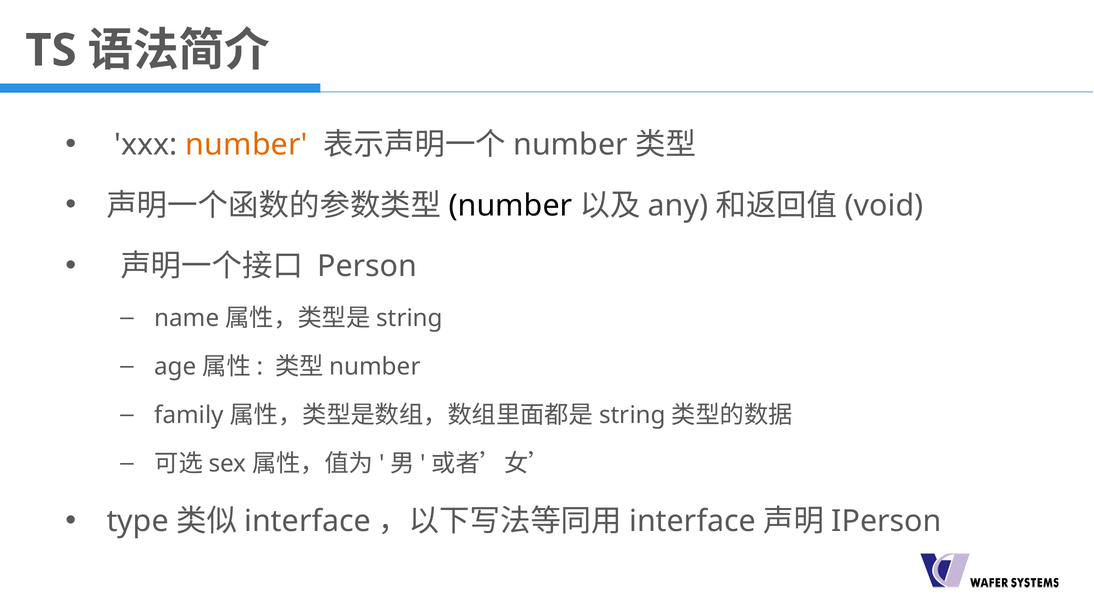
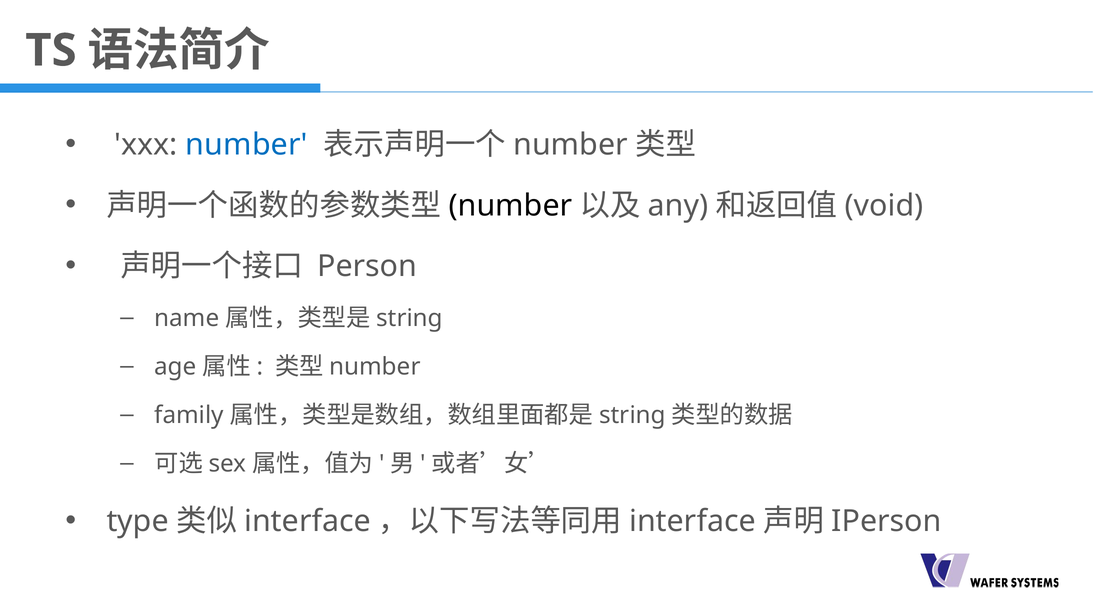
number at (247, 145) colour: orange -> blue
